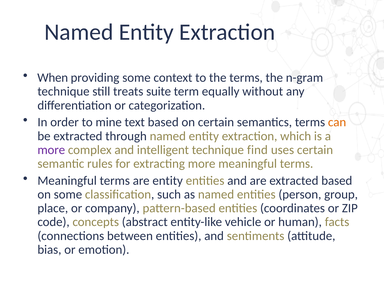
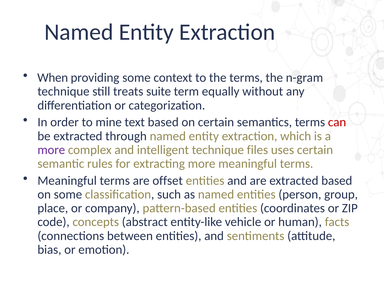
can colour: orange -> red
find: find -> files
are entity: entity -> offset
